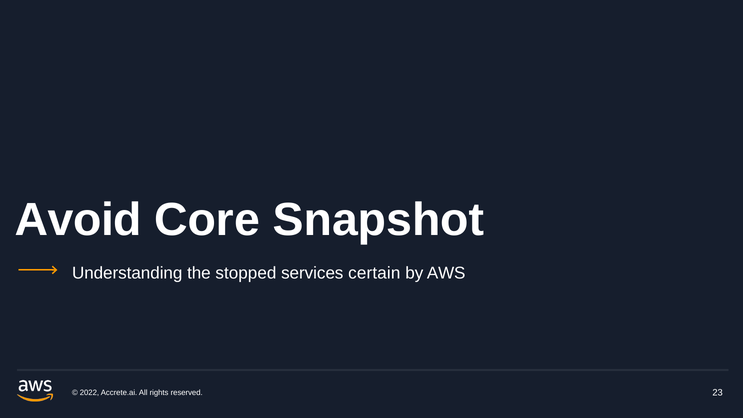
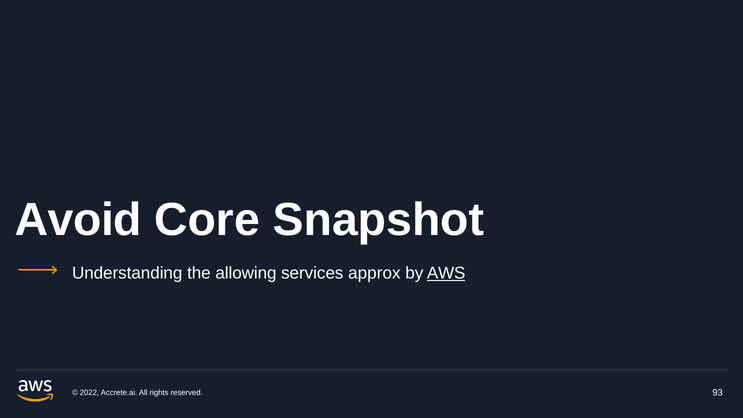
stopped: stopped -> allowing
certain: certain -> approx
AWS underline: none -> present
23: 23 -> 93
